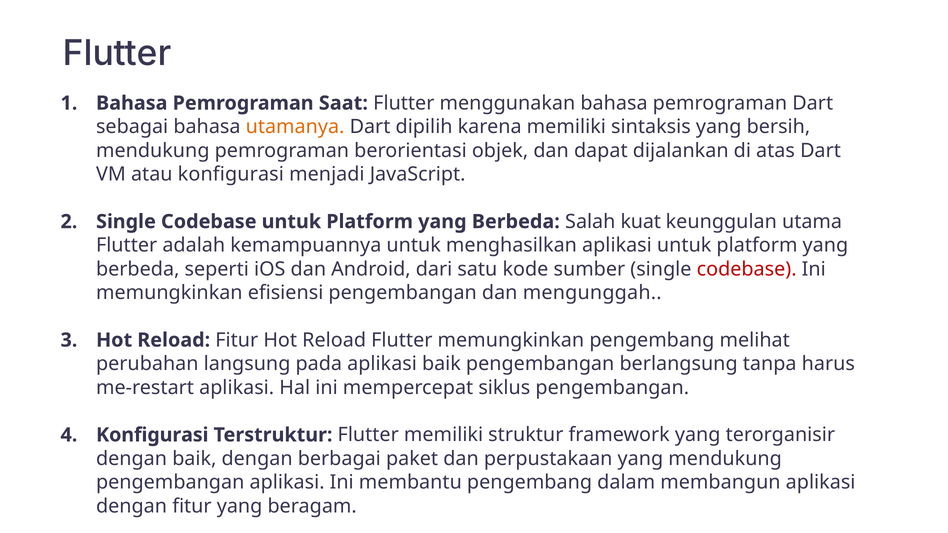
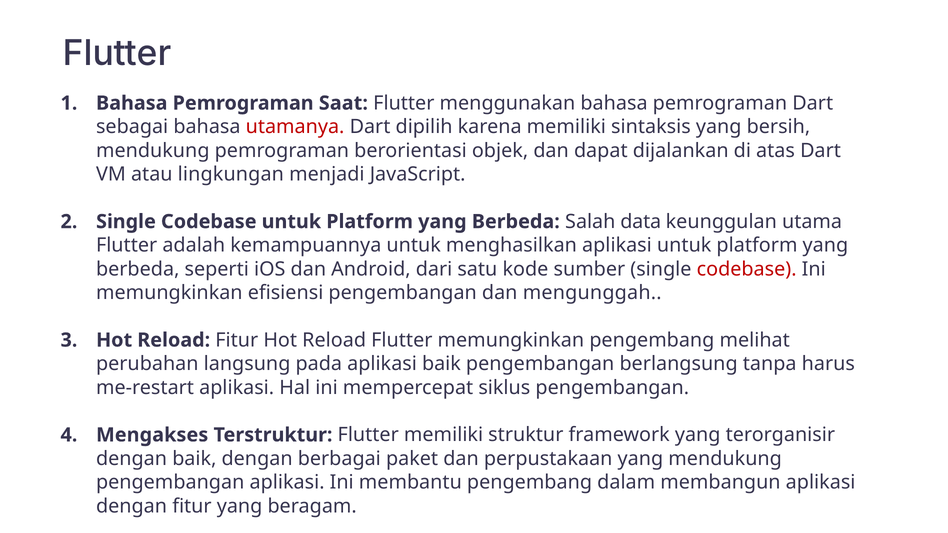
utamanya colour: orange -> red
atau konfigurasi: konfigurasi -> lingkungan
kuat: kuat -> data
Konfigurasi at (152, 435): Konfigurasi -> Mengakses
